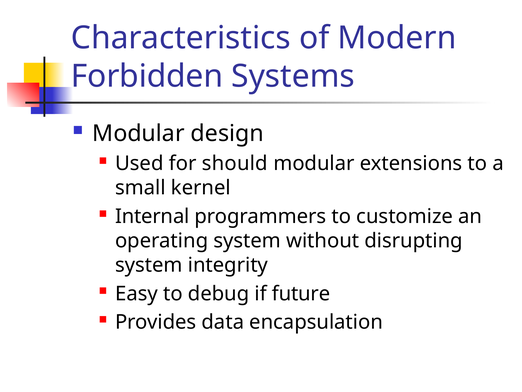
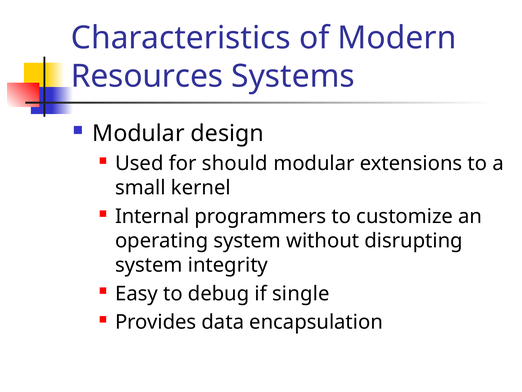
Forbidden: Forbidden -> Resources
future: future -> single
